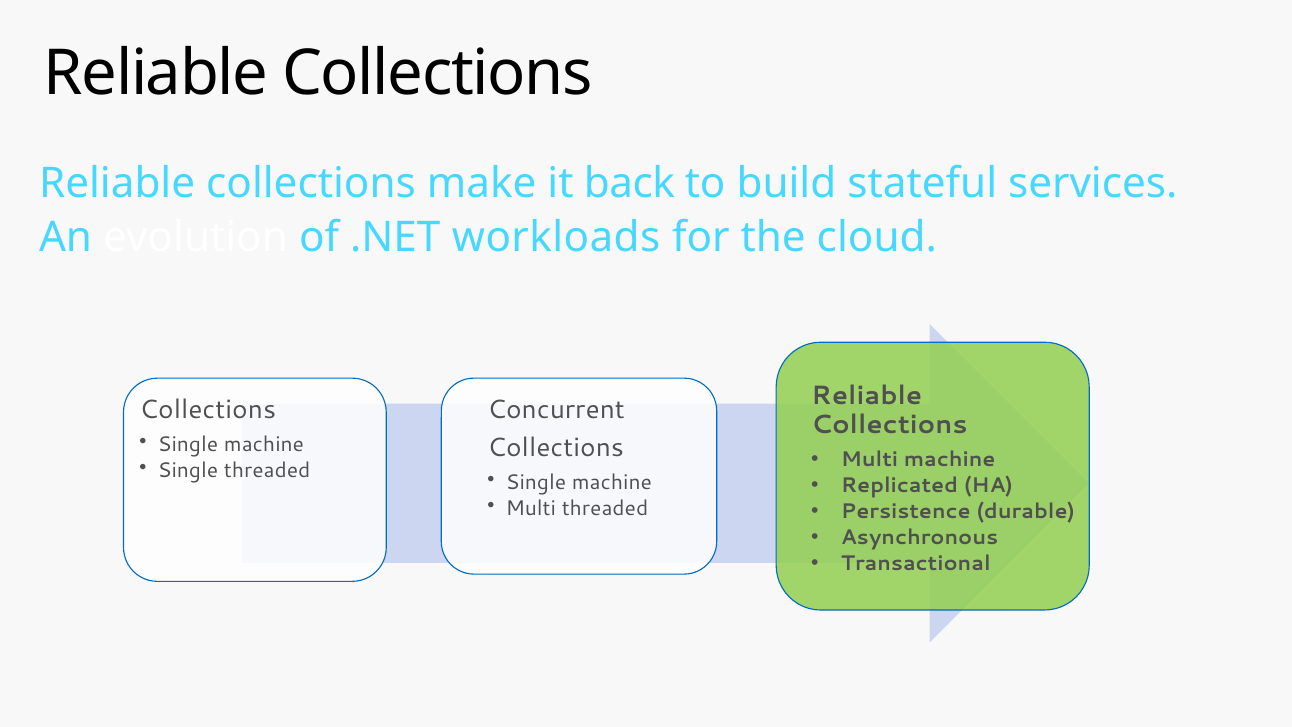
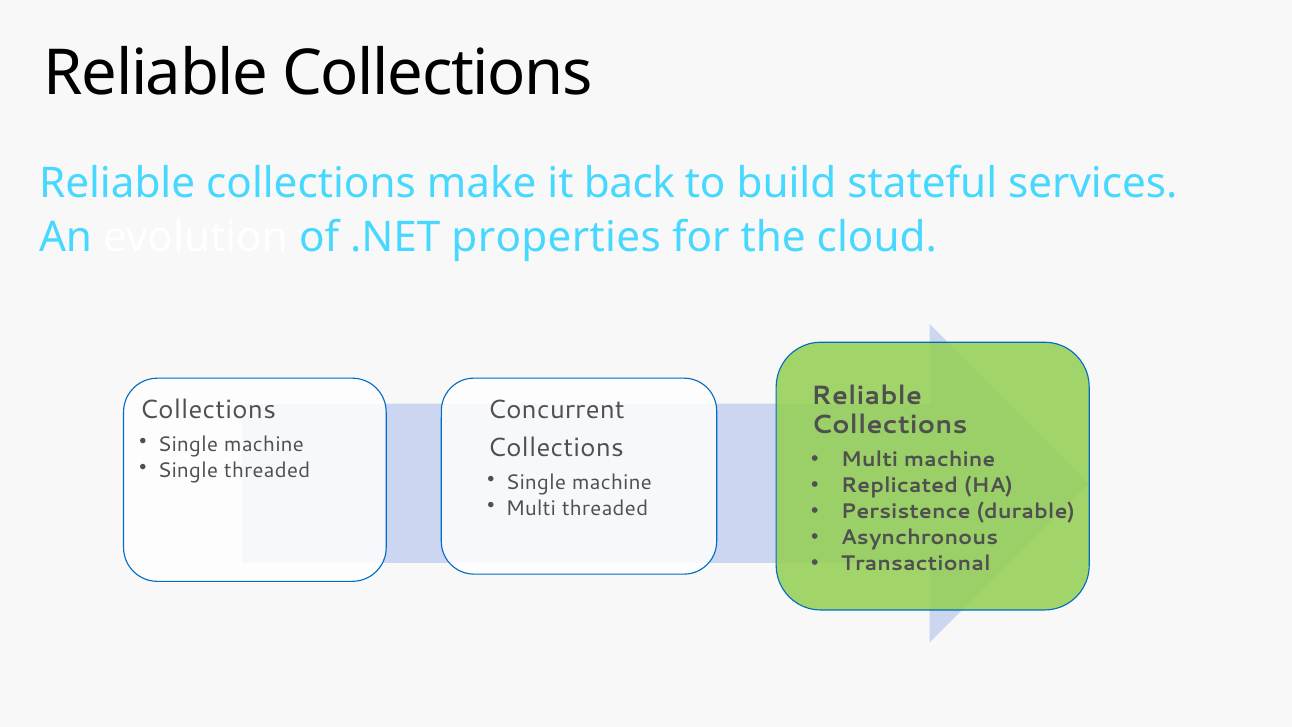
workloads: workloads -> properties
